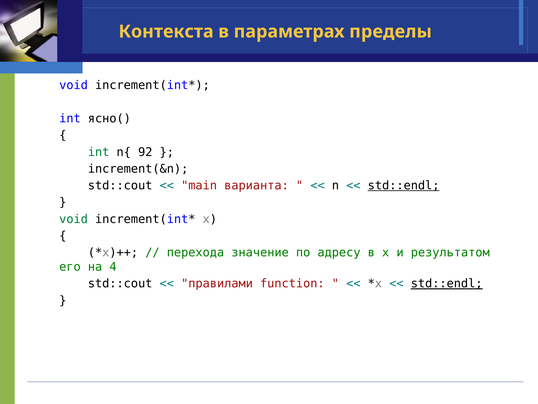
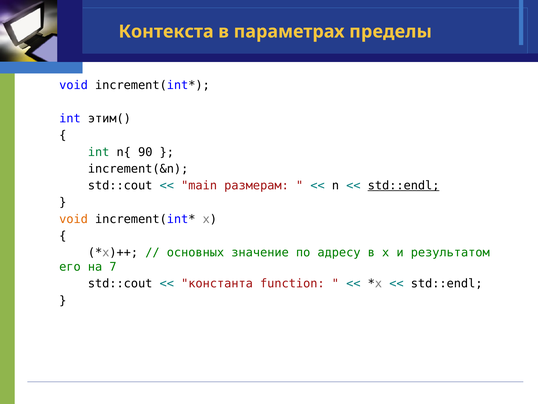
ясно(: ясно( -> этим(
92: 92 -> 90
варианта: варианта -> размерам
void at (74, 219) colour: green -> orange
перехода: перехода -> основных
4: 4 -> 7
правилами: правилами -> константа
std::endl at (447, 283) underline: present -> none
